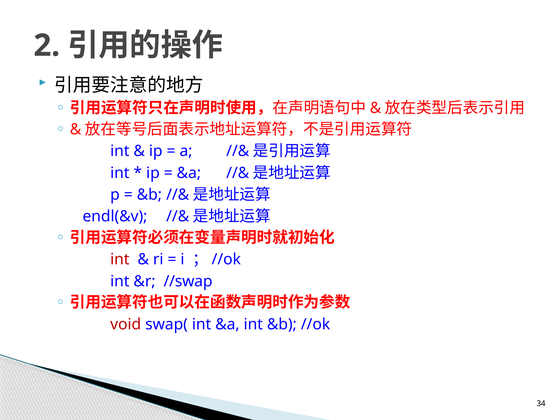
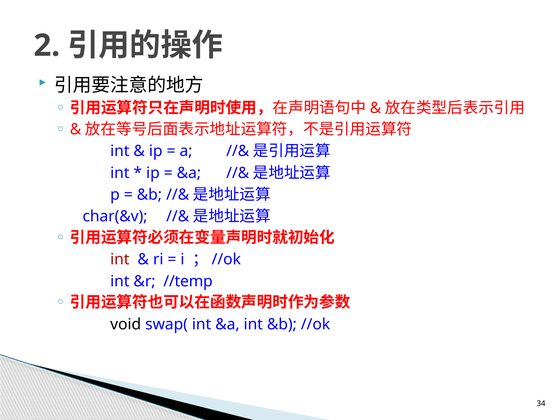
endl(&v: endl(&v -> char(&v
//swap: //swap -> //temp
void colour: red -> black
